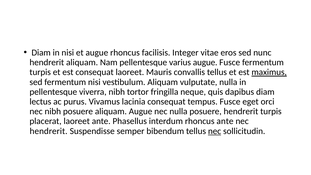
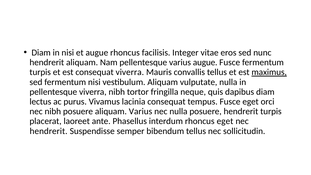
consequat laoreet: laoreet -> viverra
aliquam Augue: Augue -> Varius
rhoncus ante: ante -> eget
nec at (215, 131) underline: present -> none
